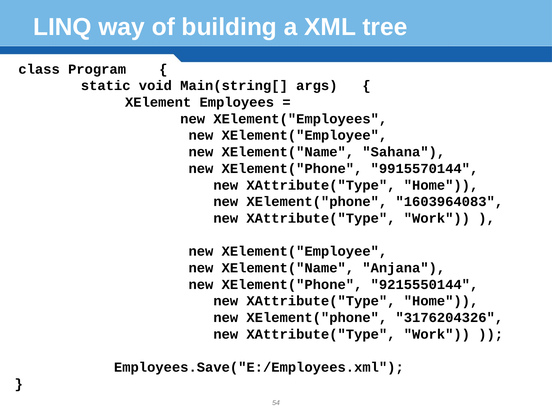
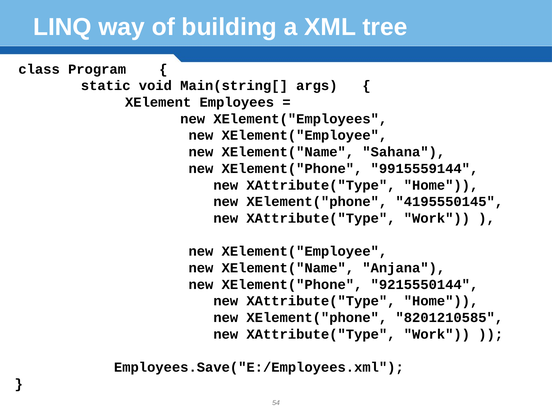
9915570144: 9915570144 -> 9915559144
1603964083: 1603964083 -> 4195550145
3176204326: 3176204326 -> 8201210585
